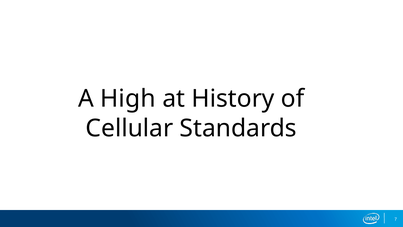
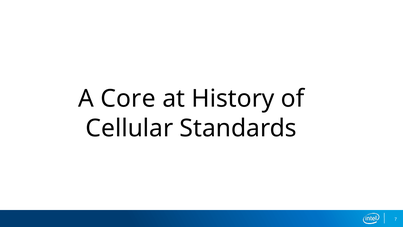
High: High -> Core
